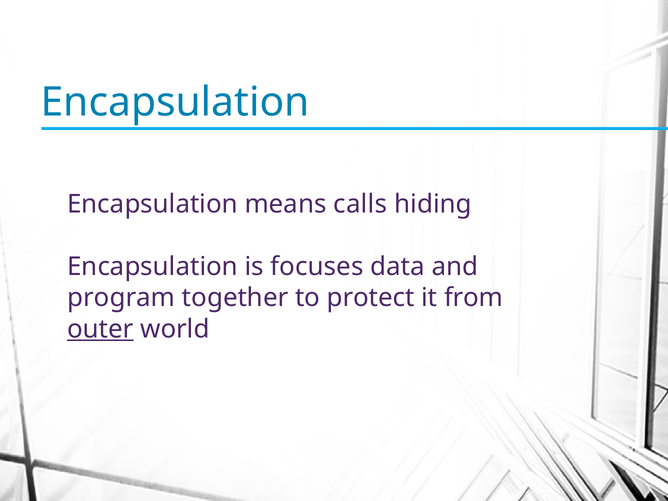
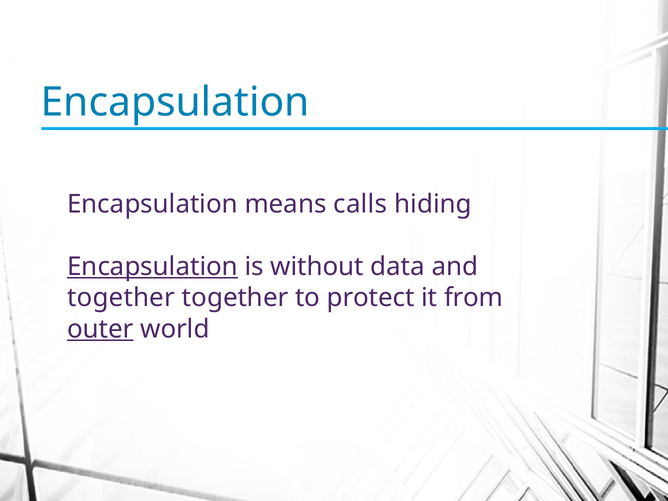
Encapsulation at (153, 267) underline: none -> present
focuses: focuses -> without
program at (121, 298): program -> together
